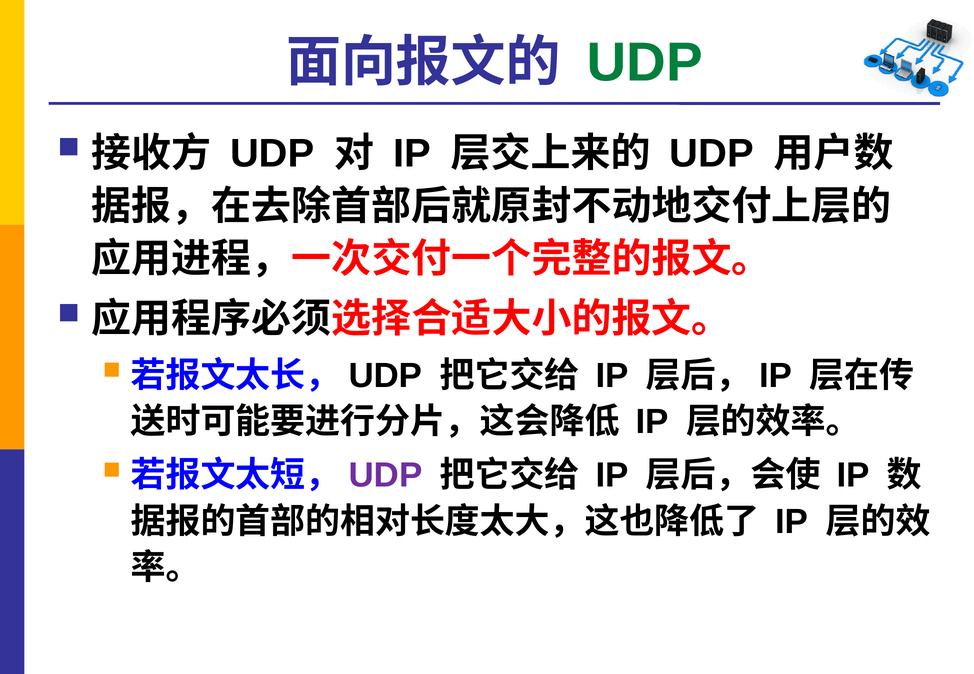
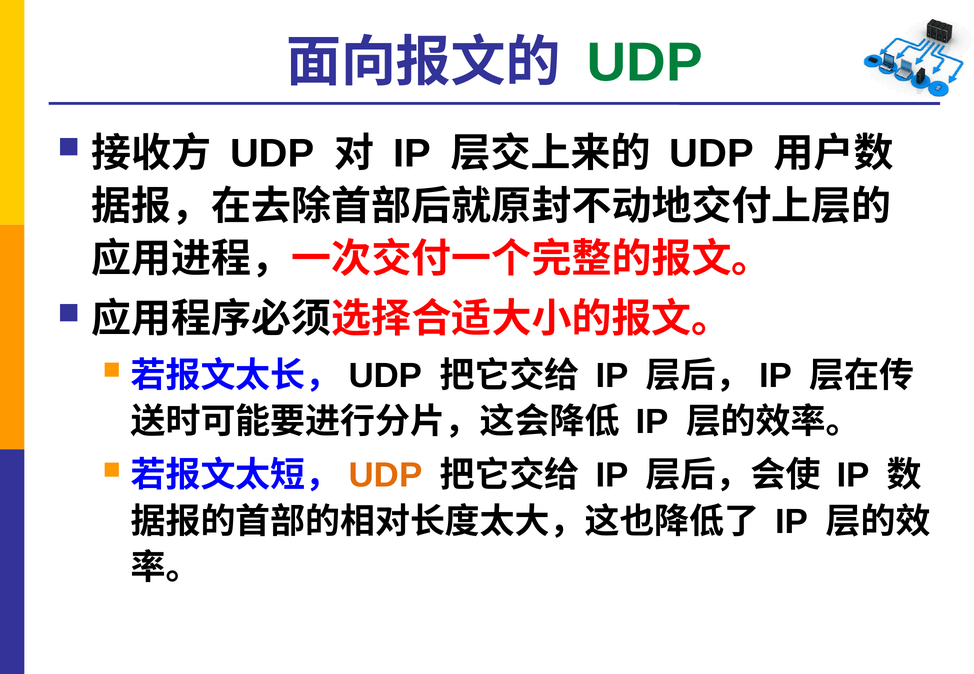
UDP at (385, 476) colour: purple -> orange
